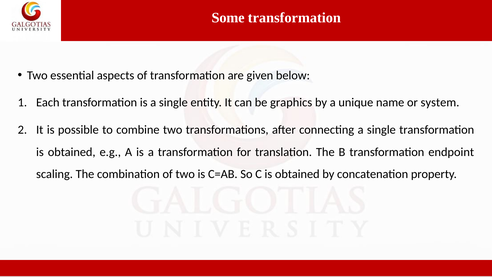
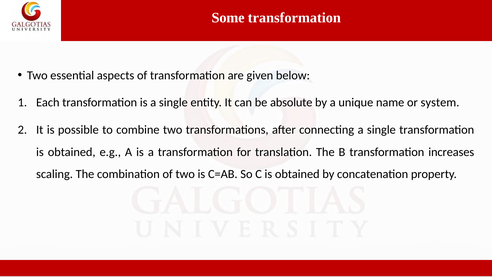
graphics: graphics -> absolute
endpoint: endpoint -> increases
